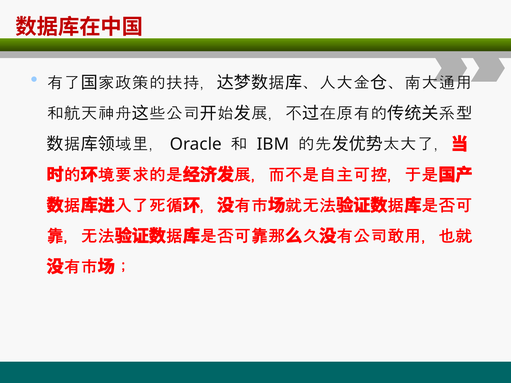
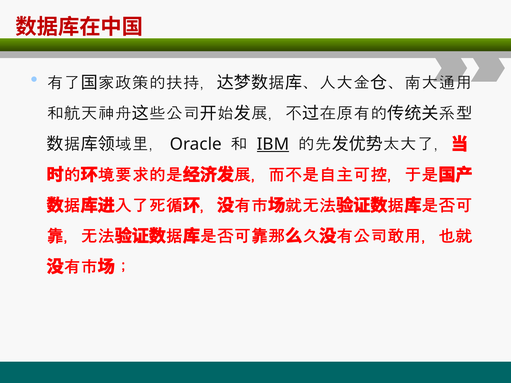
IBM underline: none -> present
